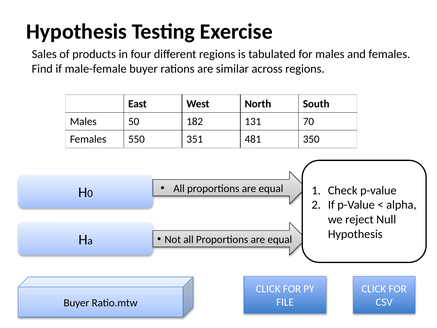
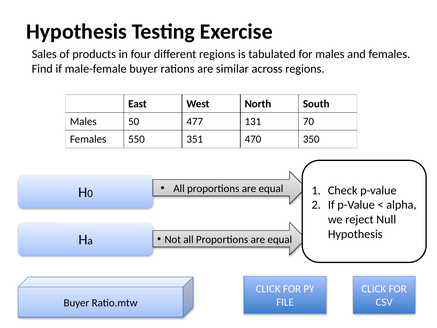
182: 182 -> 477
481: 481 -> 470
